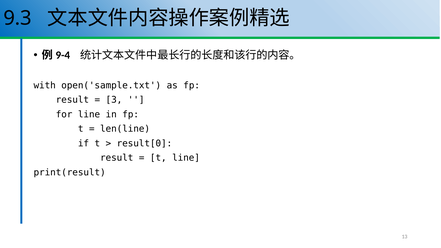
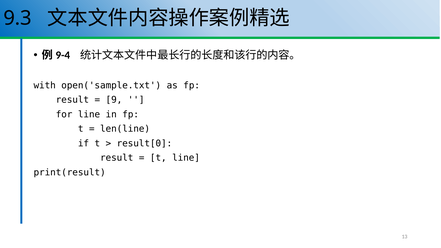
3: 3 -> 9
